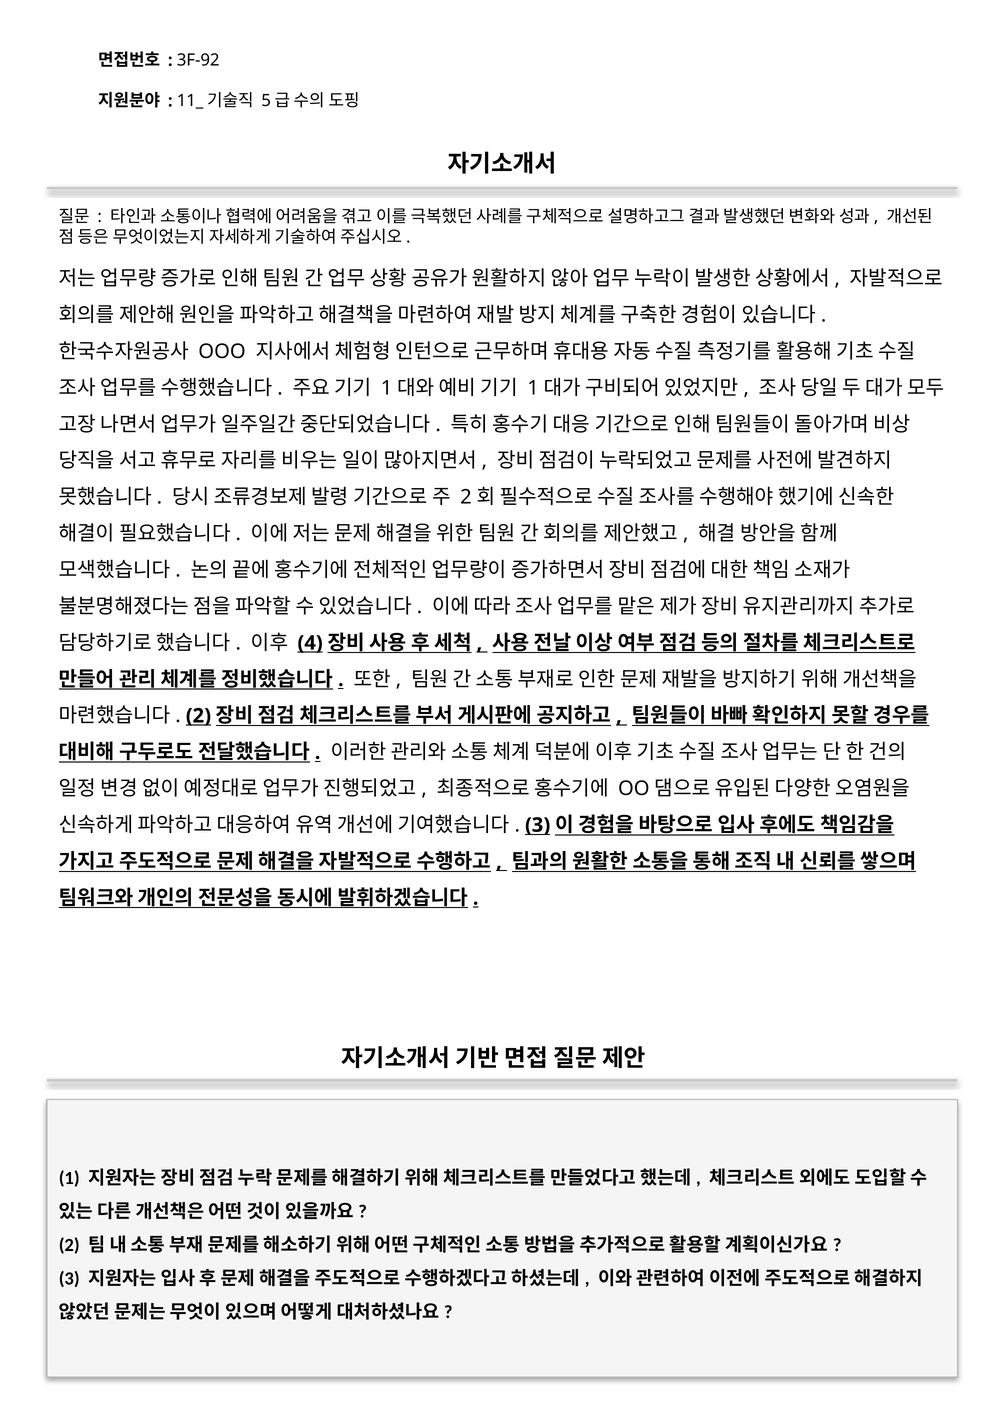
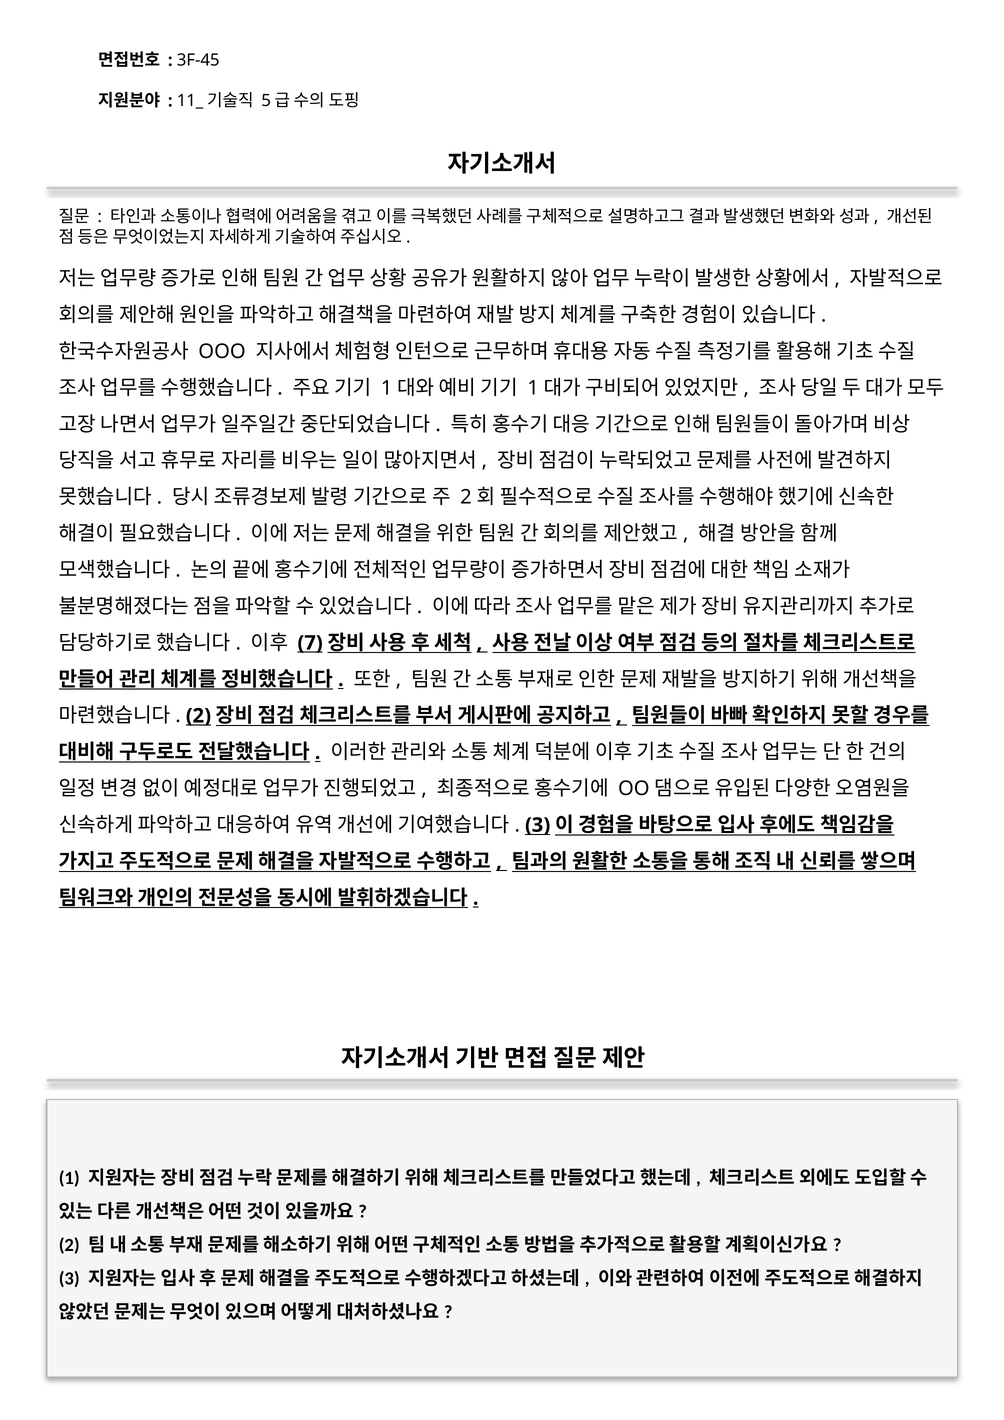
3F-92: 3F-92 -> 3F-45
4: 4 -> 7
